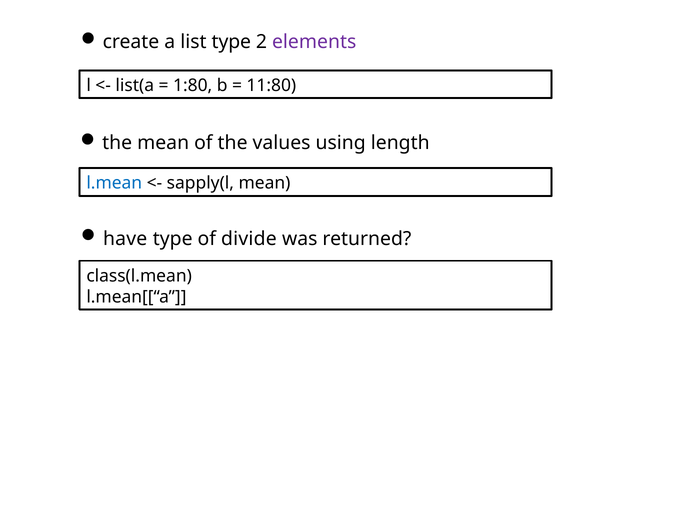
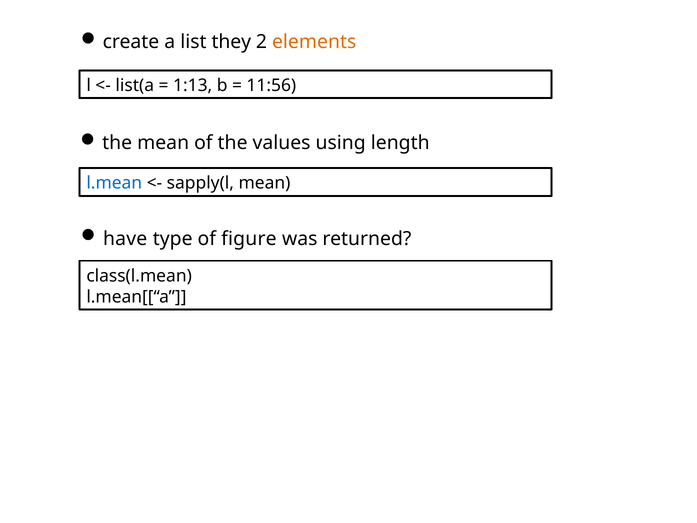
list type: type -> they
elements colour: purple -> orange
1:80: 1:80 -> 1:13
11:80: 11:80 -> 11:56
divide: divide -> figure
